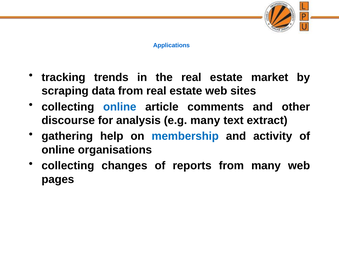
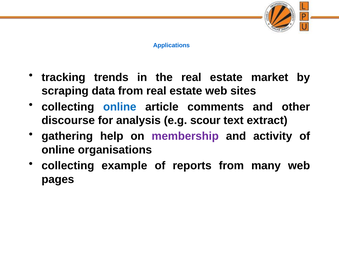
e.g many: many -> scour
membership colour: blue -> purple
changes: changes -> example
